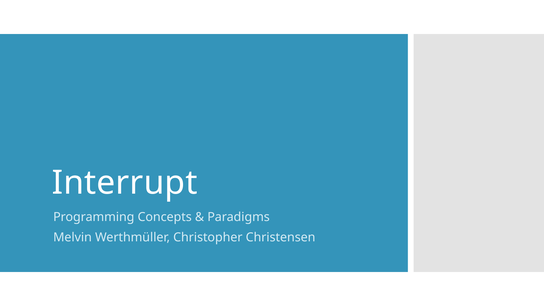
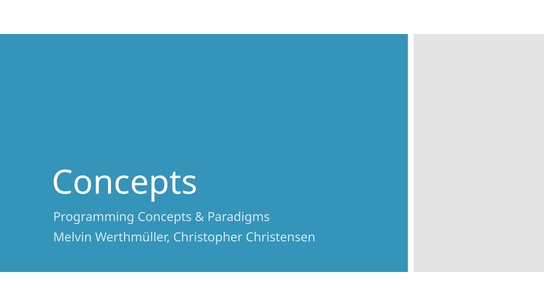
Interrupt at (125, 183): Interrupt -> Concepts
